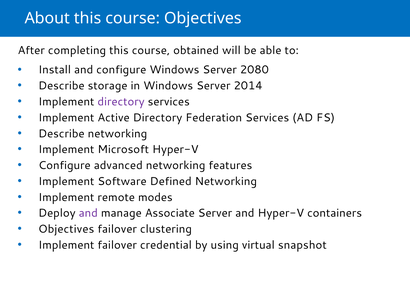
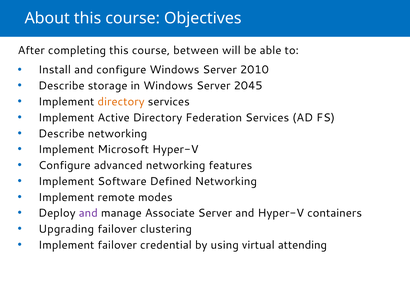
obtained: obtained -> between
2080: 2080 -> 2010
2014: 2014 -> 2045
directory at (121, 102) colour: purple -> orange
Objectives at (66, 230): Objectives -> Upgrading
snapshot: snapshot -> attending
